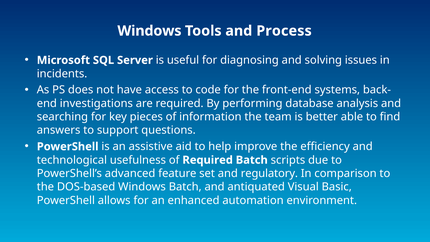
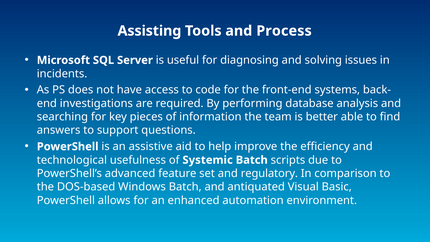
Windows at (149, 31): Windows -> Assisting
of Required: Required -> Systemic
